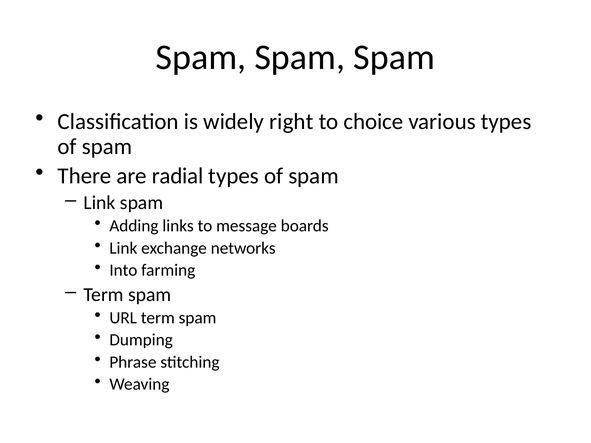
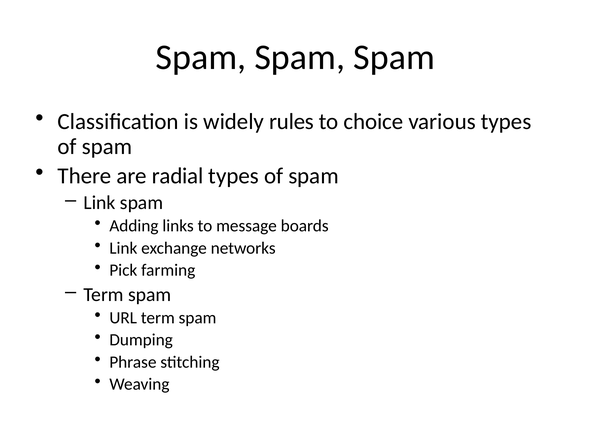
right: right -> rules
Into: Into -> Pick
